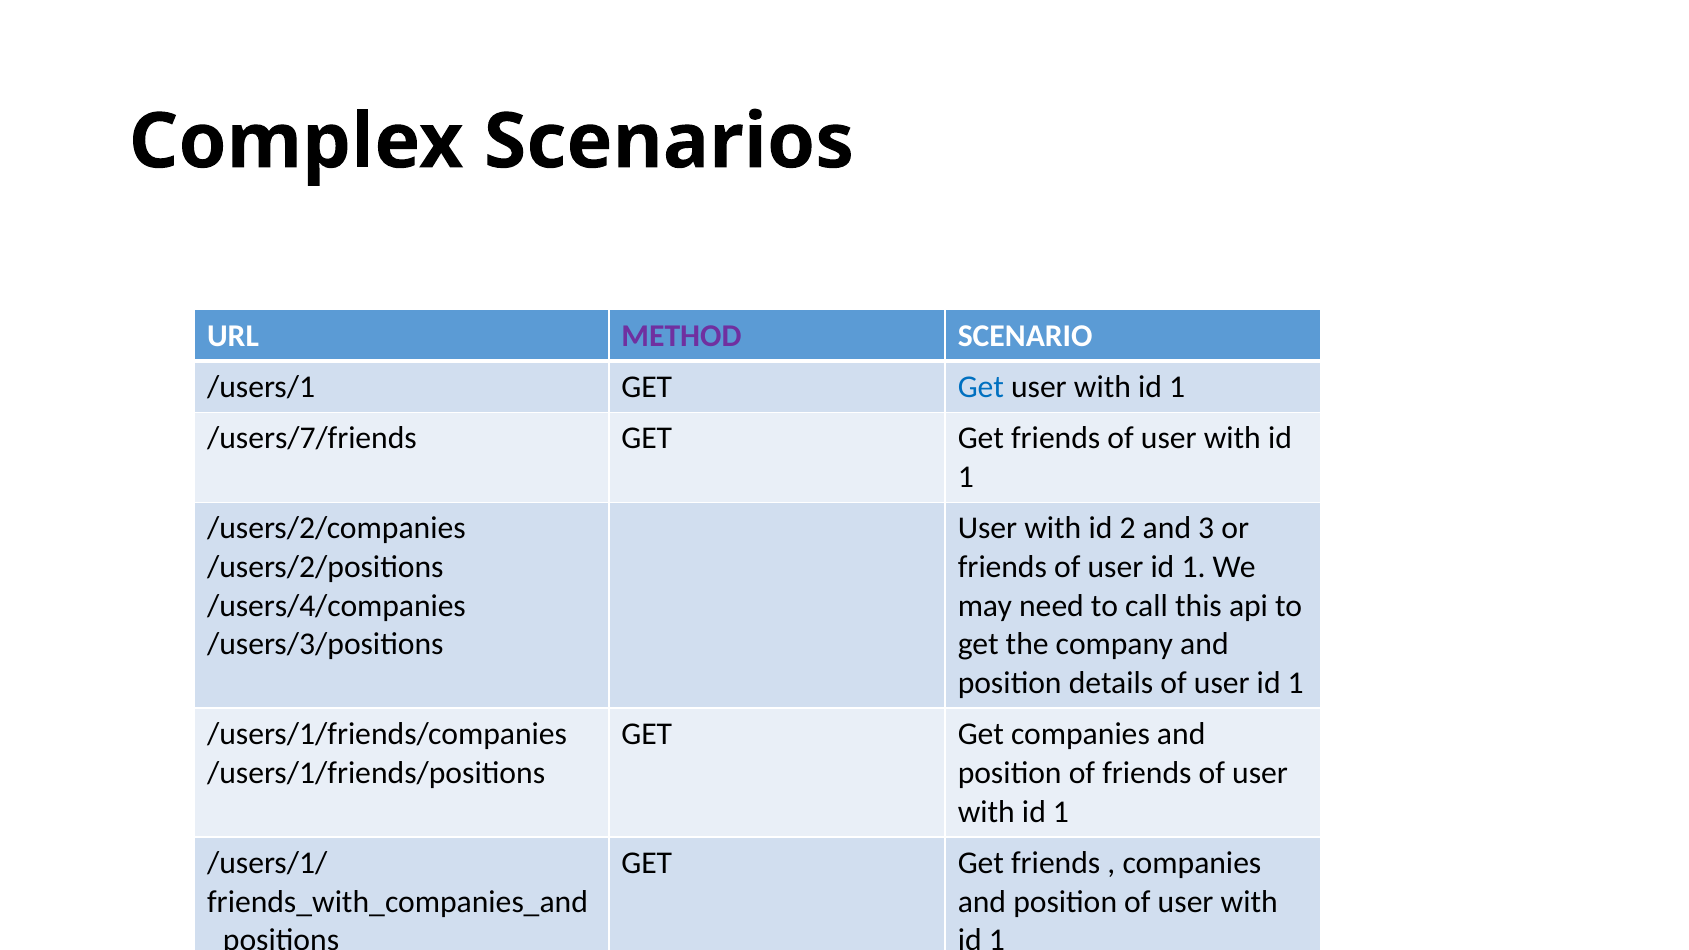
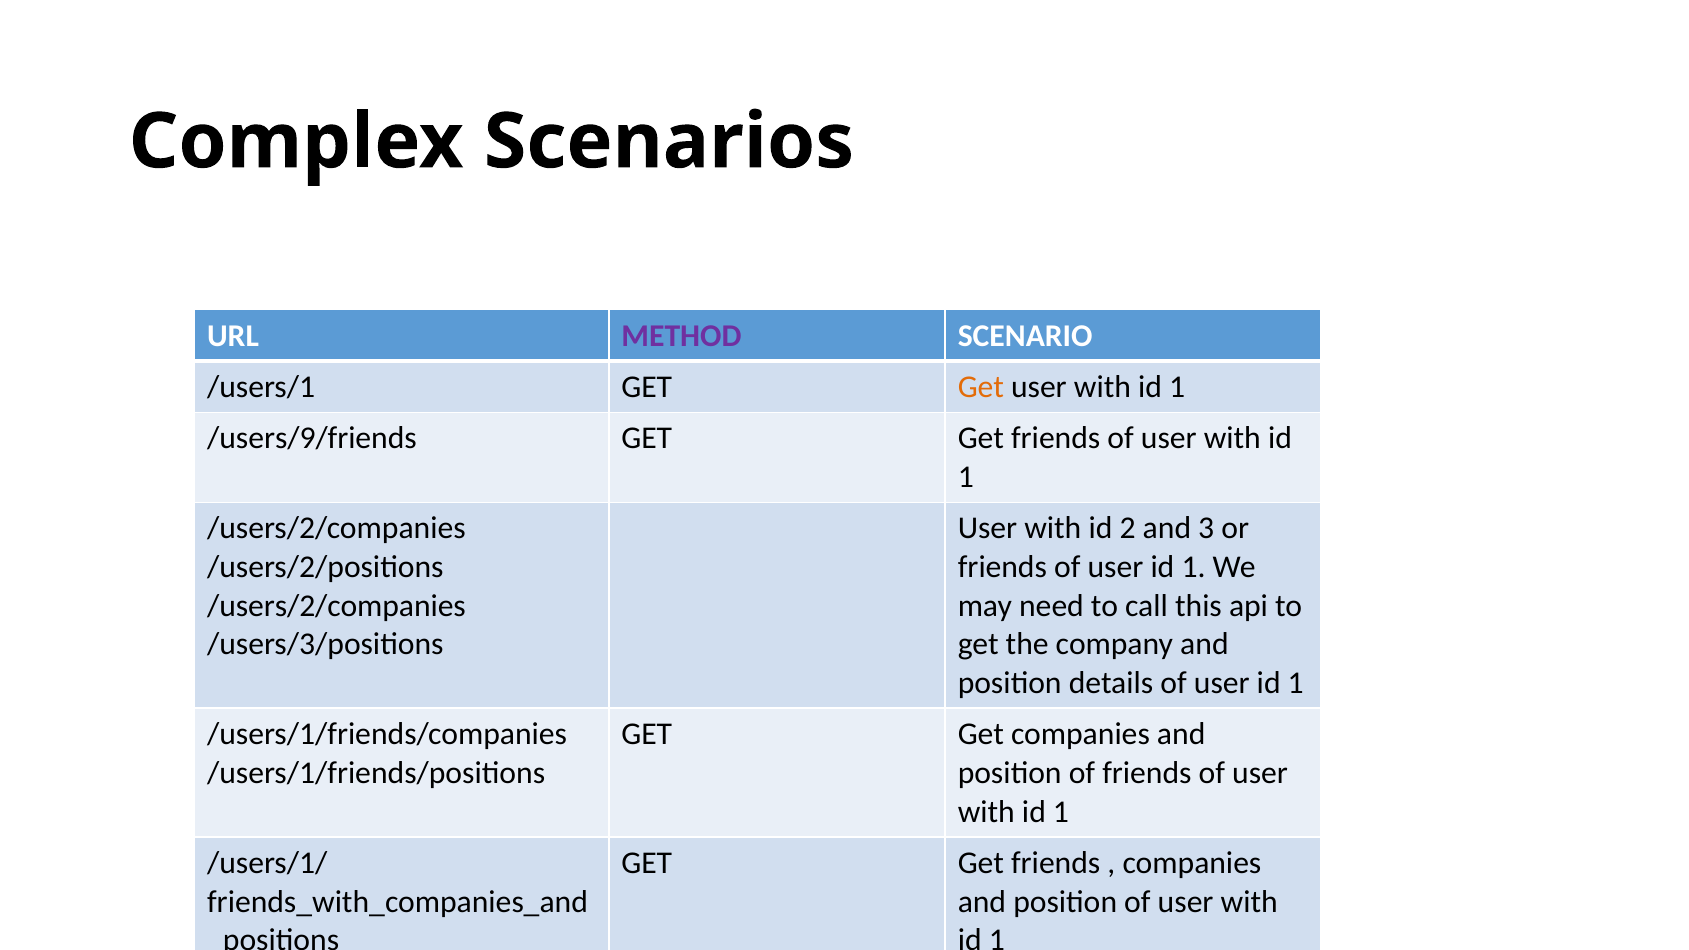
Get at (981, 387) colour: blue -> orange
/users/7/friends: /users/7/friends -> /users/9/friends
/users/4/companies at (337, 606): /users/4/companies -> /users/2/companies
